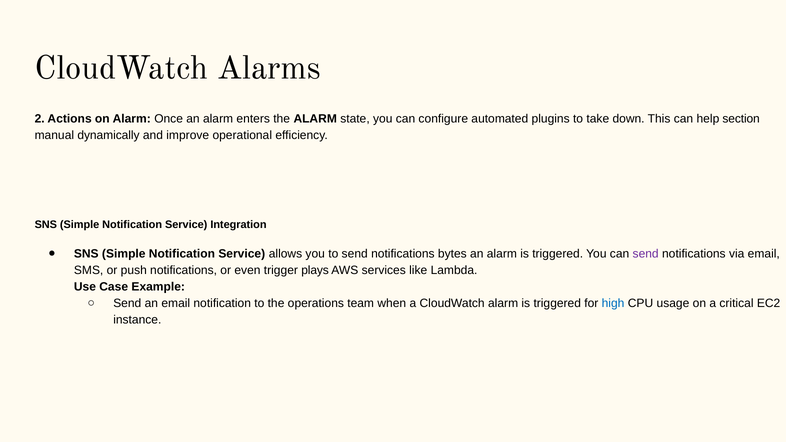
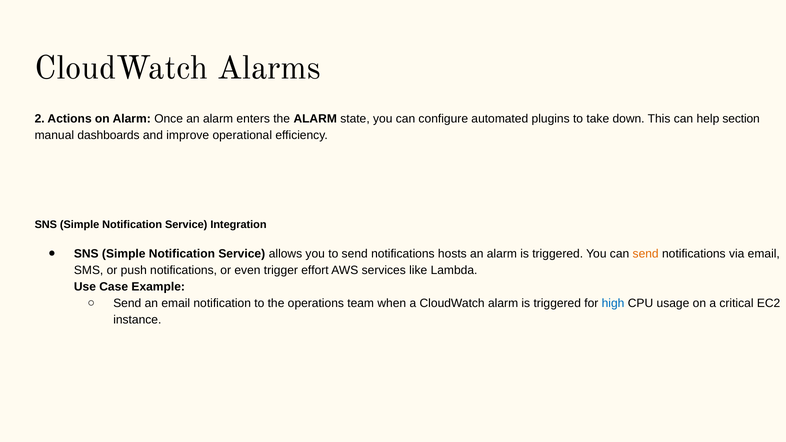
dynamically: dynamically -> dashboards
bytes: bytes -> hosts
send at (646, 254) colour: purple -> orange
plays: plays -> effort
